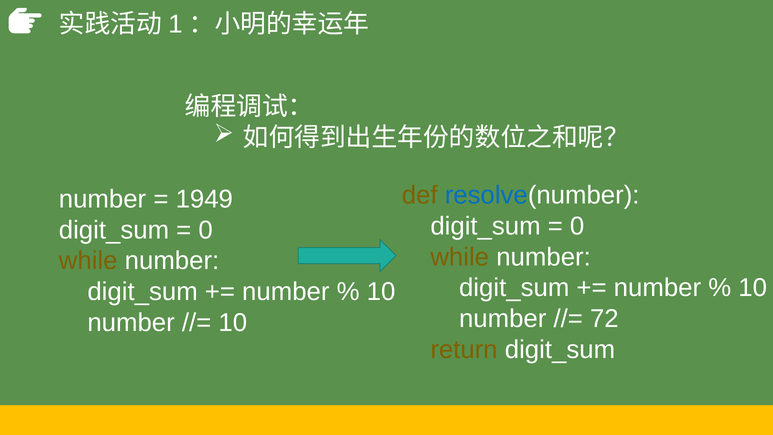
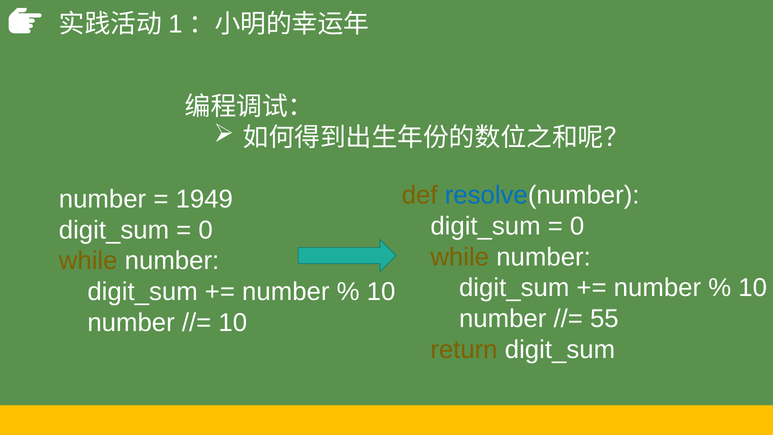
72: 72 -> 55
